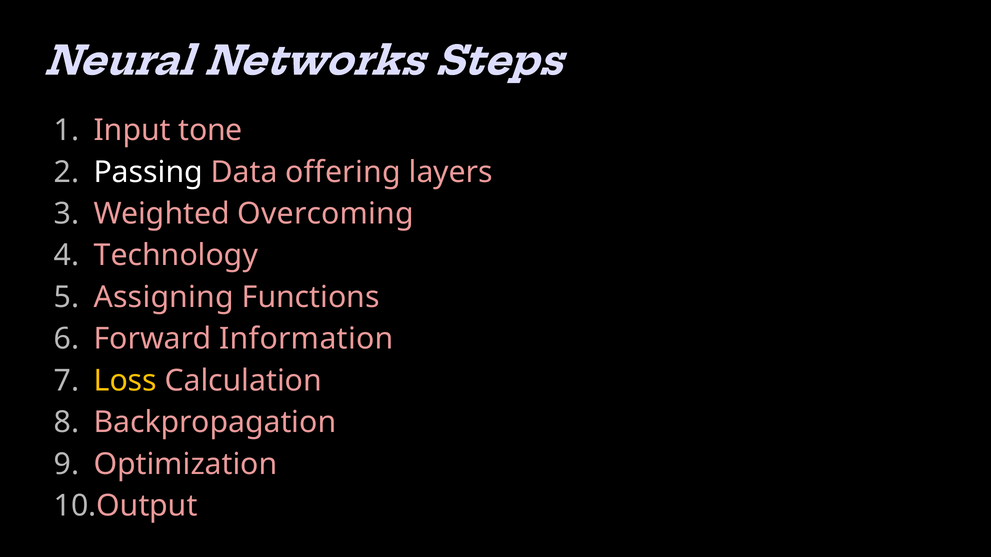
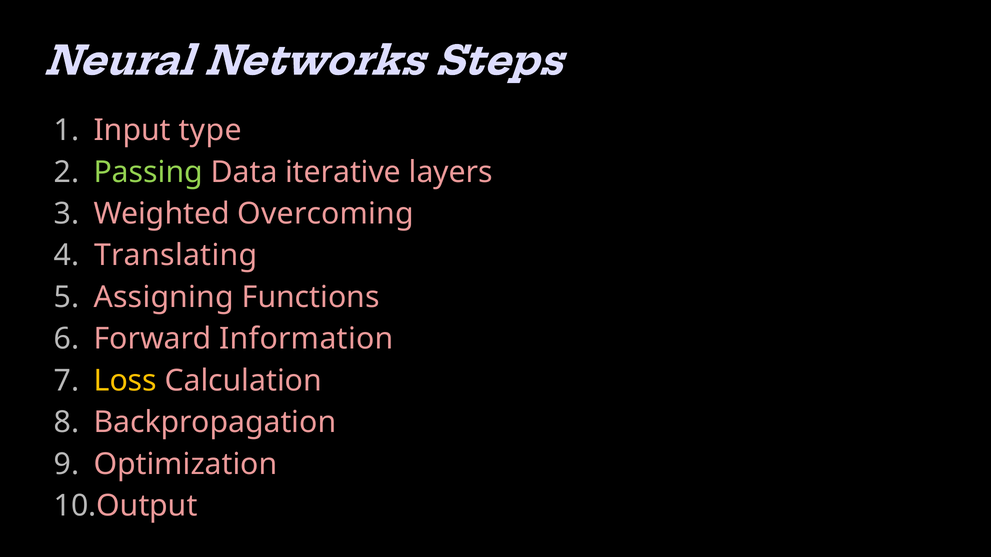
tone: tone -> type
Passing colour: white -> light green
offering: offering -> iterative
Technology: Technology -> Translating
